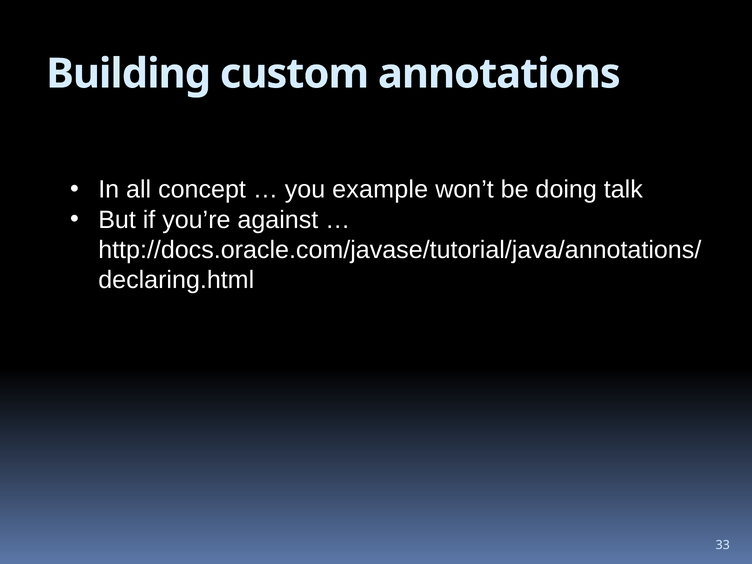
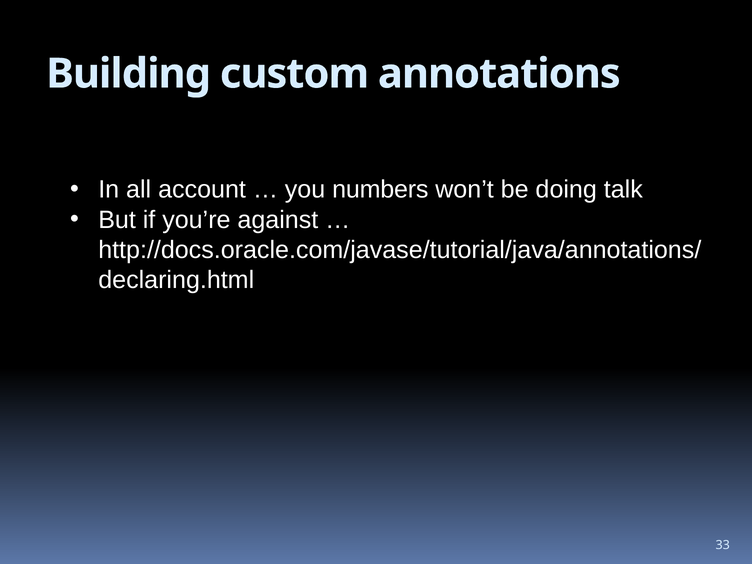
concept: concept -> account
example: example -> numbers
